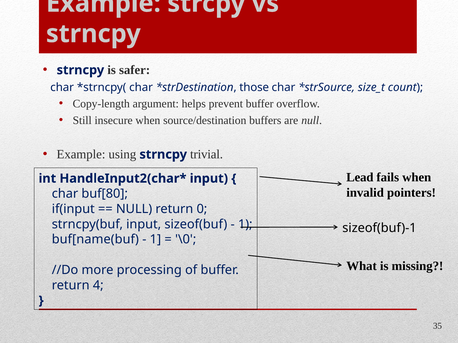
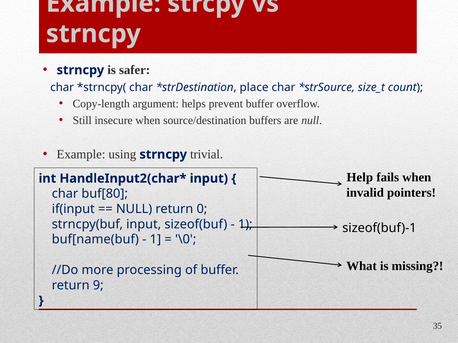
those: those -> place
Lead: Lead -> Help
4: 4 -> 9
